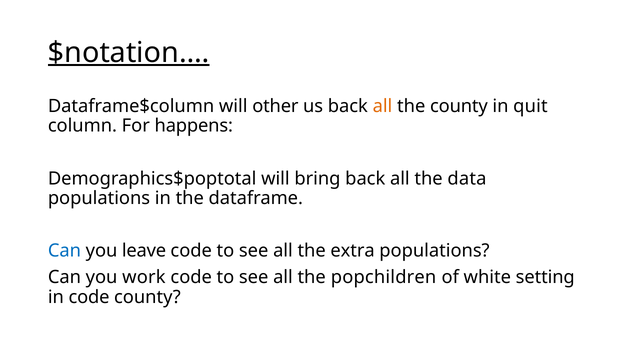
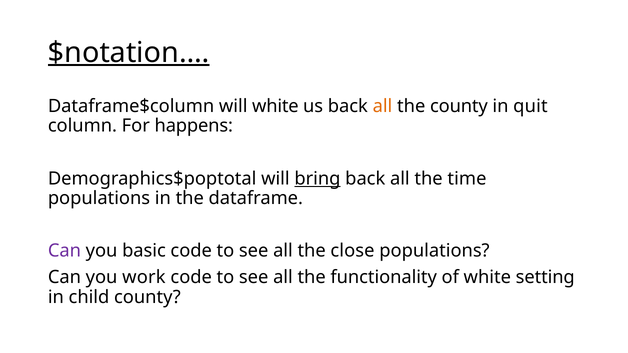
will other: other -> white
bring underline: none -> present
data: data -> time
Can at (64, 251) colour: blue -> purple
leave: leave -> basic
extra: extra -> close
popchildren: popchildren -> functionality
in code: code -> child
